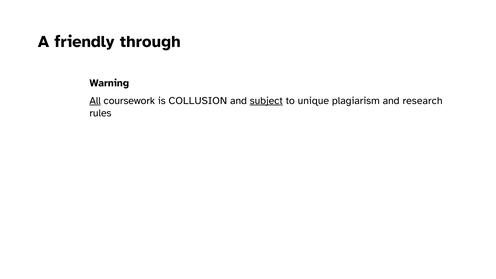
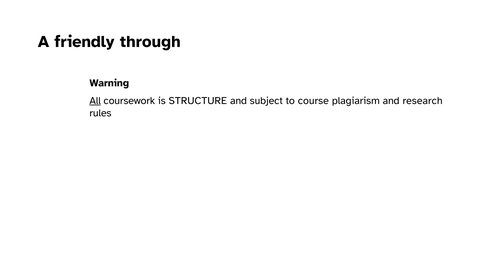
COLLUSION: COLLUSION -> STRUCTURE
subject underline: present -> none
unique: unique -> course
